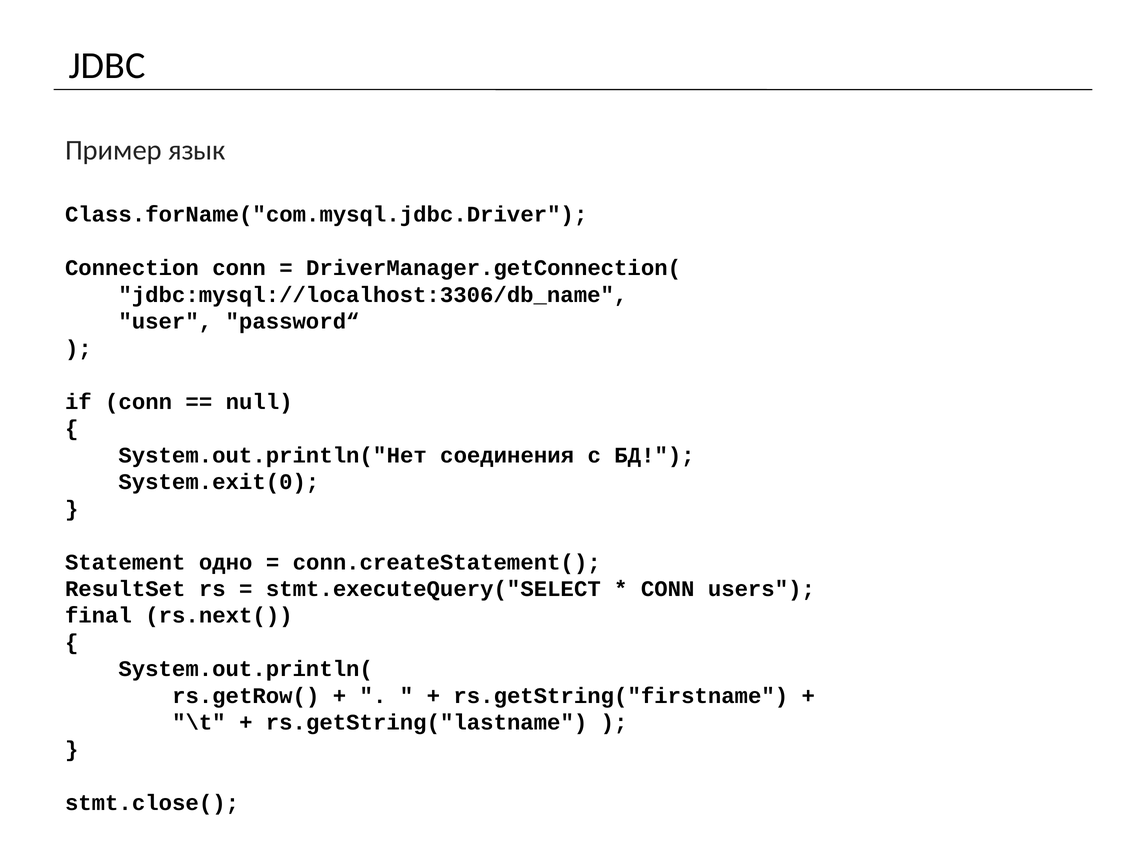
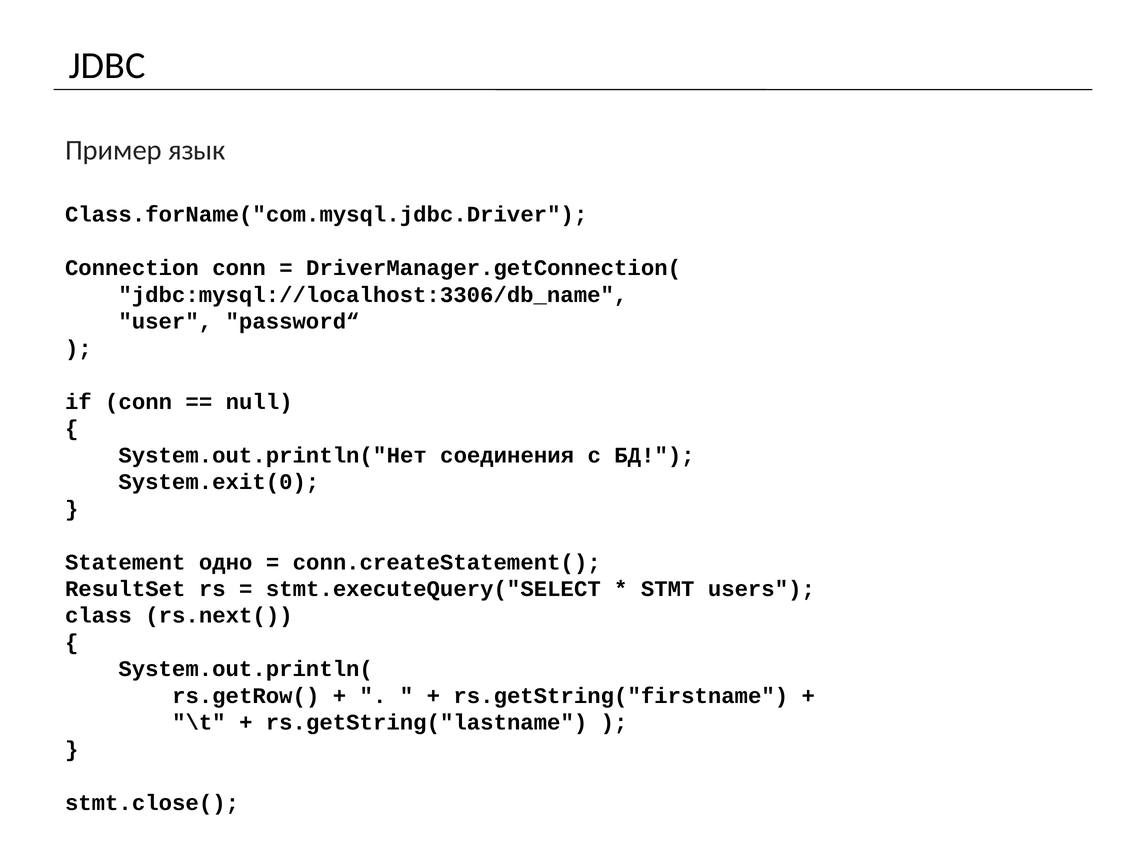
CONN at (668, 589): CONN -> STMT
final: final -> class
